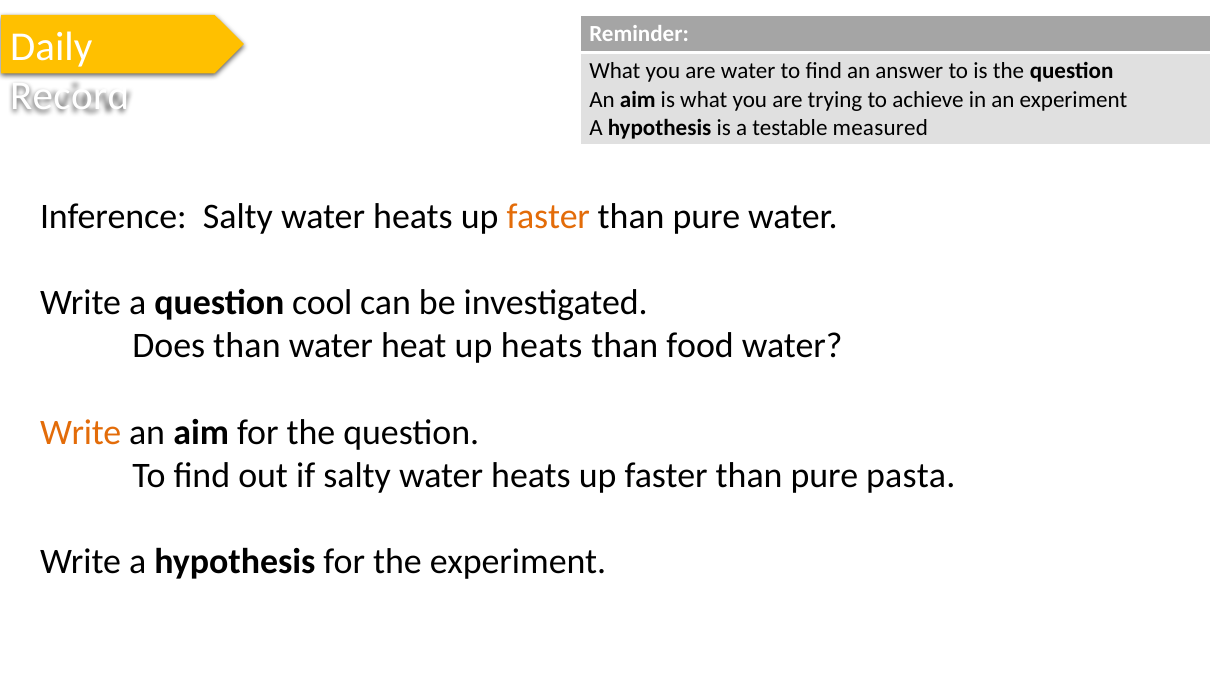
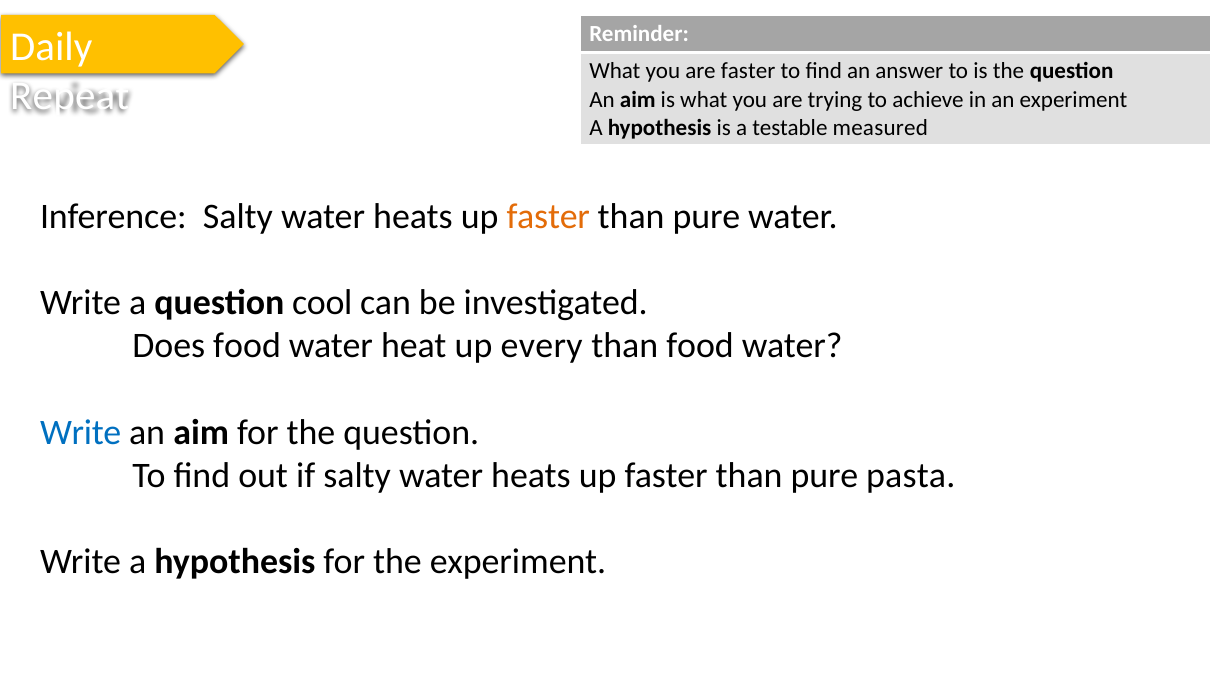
are water: water -> faster
Record: Record -> Repeat
Does than: than -> food
up heats: heats -> every
Write at (81, 433) colour: orange -> blue
